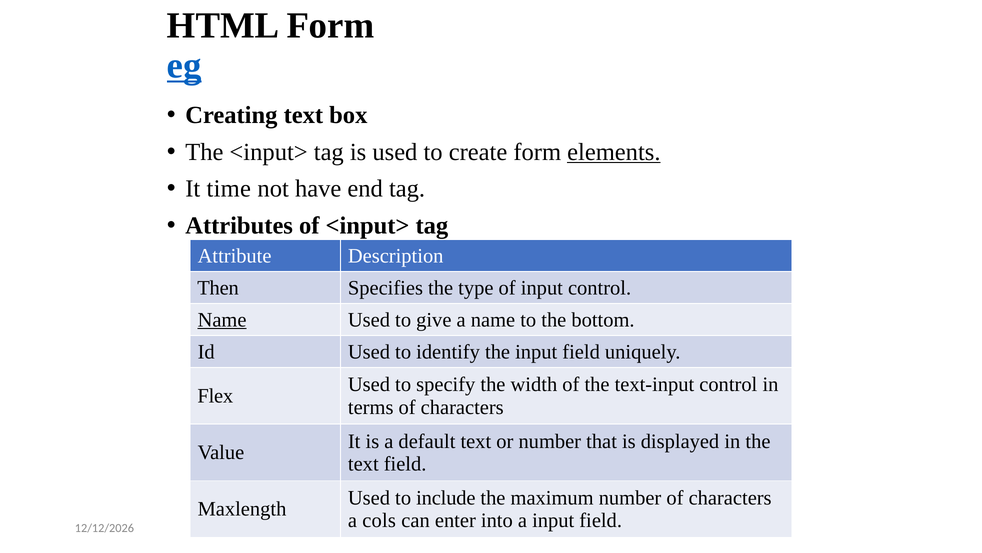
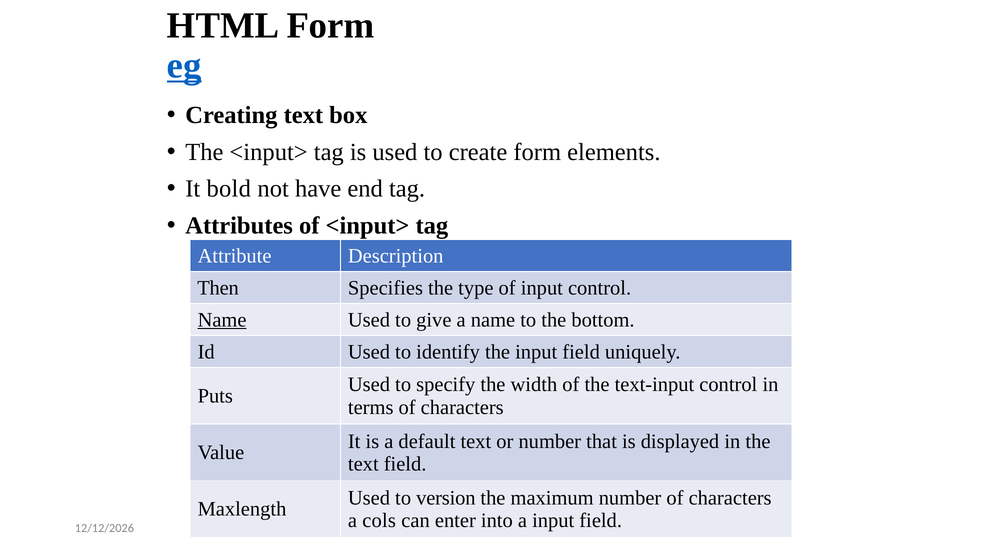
elements underline: present -> none
time: time -> bold
Flex: Flex -> Puts
include: include -> version
